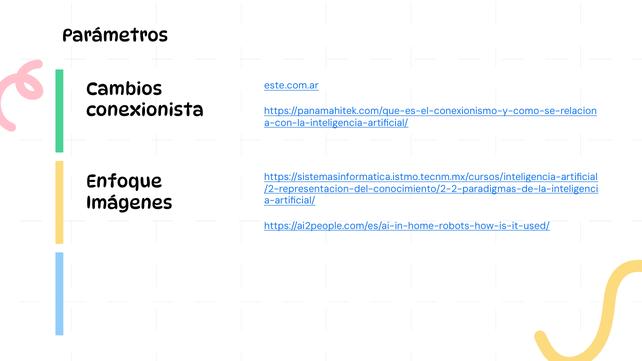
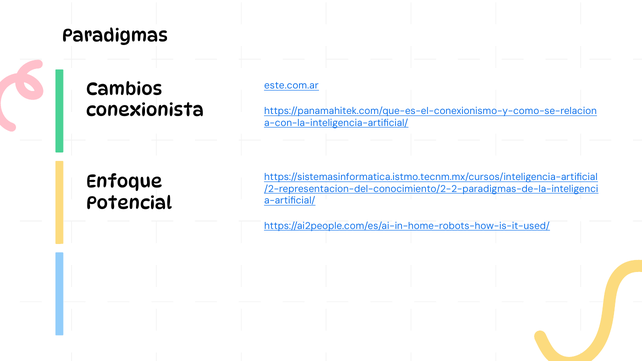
Parámetros: Parámetros -> Paradigmas
Imágenes: Imágenes -> Potencial
